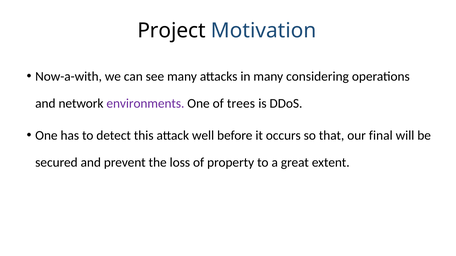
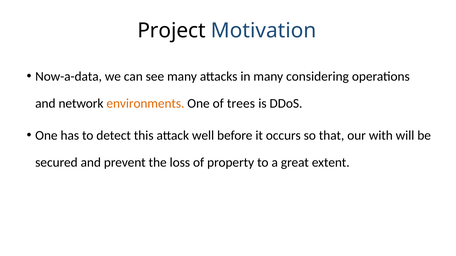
Now-a-with: Now-a-with -> Now-a-data
environments colour: purple -> orange
final: final -> with
